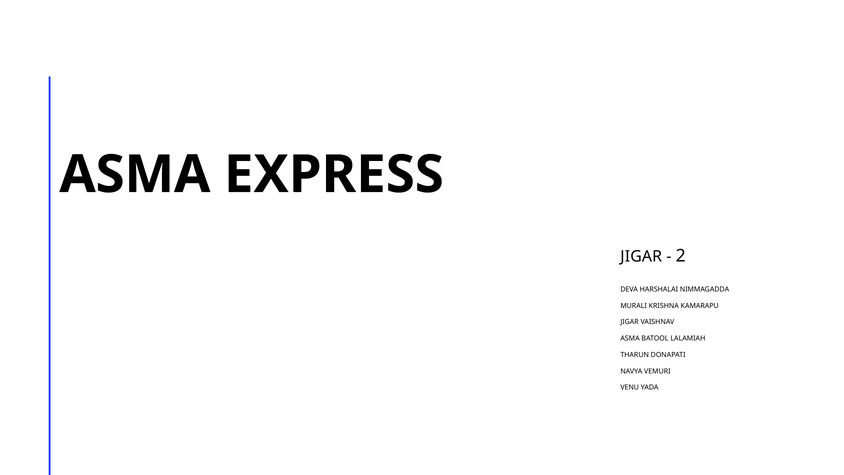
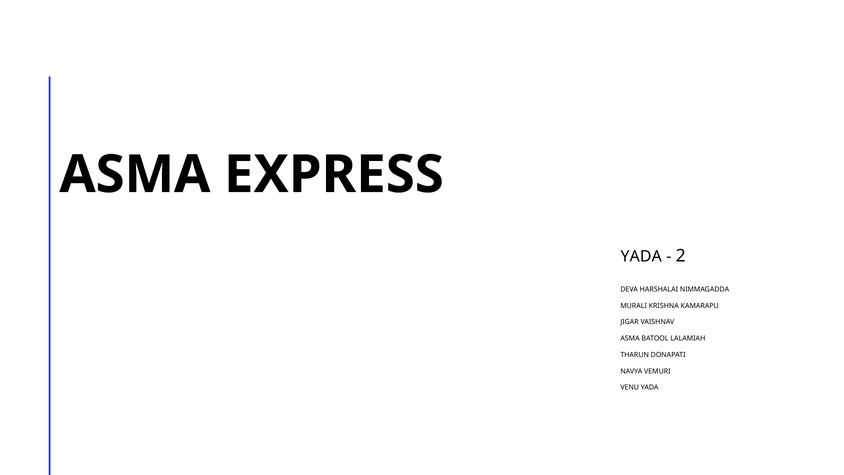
JIGAR at (641, 257): JIGAR -> YADA
